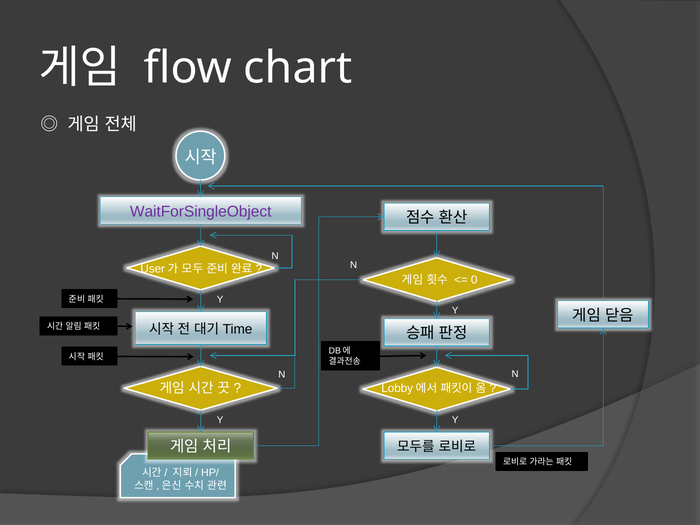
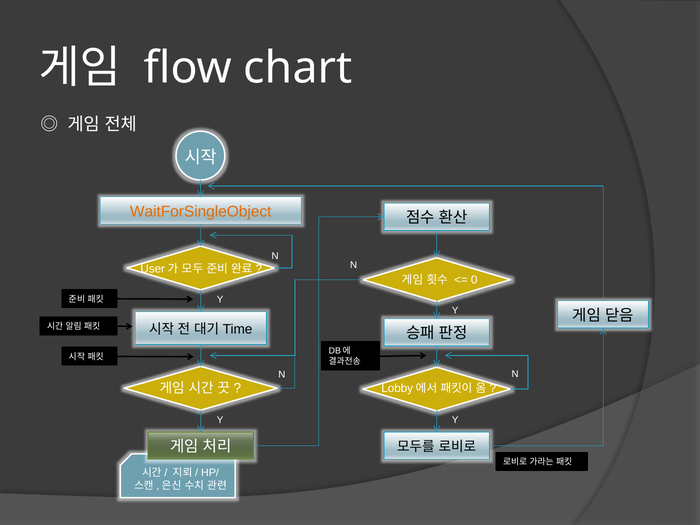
WaitForSingleObject colour: purple -> orange
